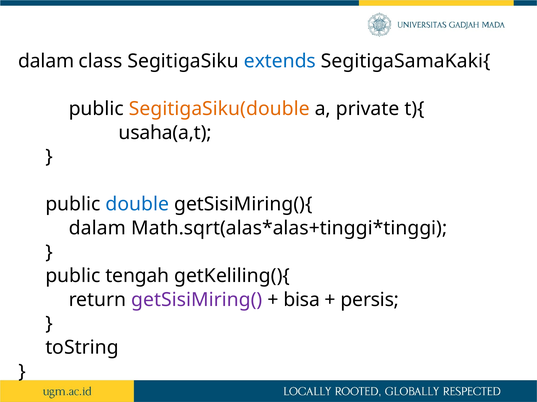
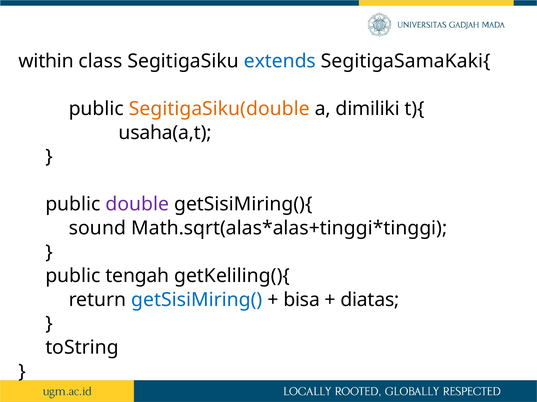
dalam at (46, 61): dalam -> within
private: private -> dimiliki
double colour: blue -> purple
dalam at (97, 229): dalam -> sound
getSisiMiring( colour: purple -> blue
persis: persis -> diatas
